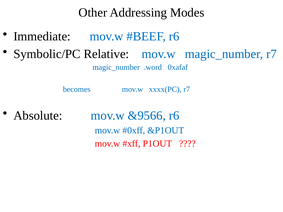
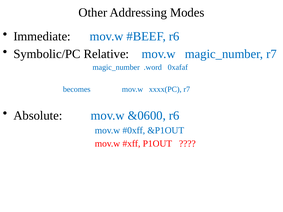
&9566: &9566 -> &0600
